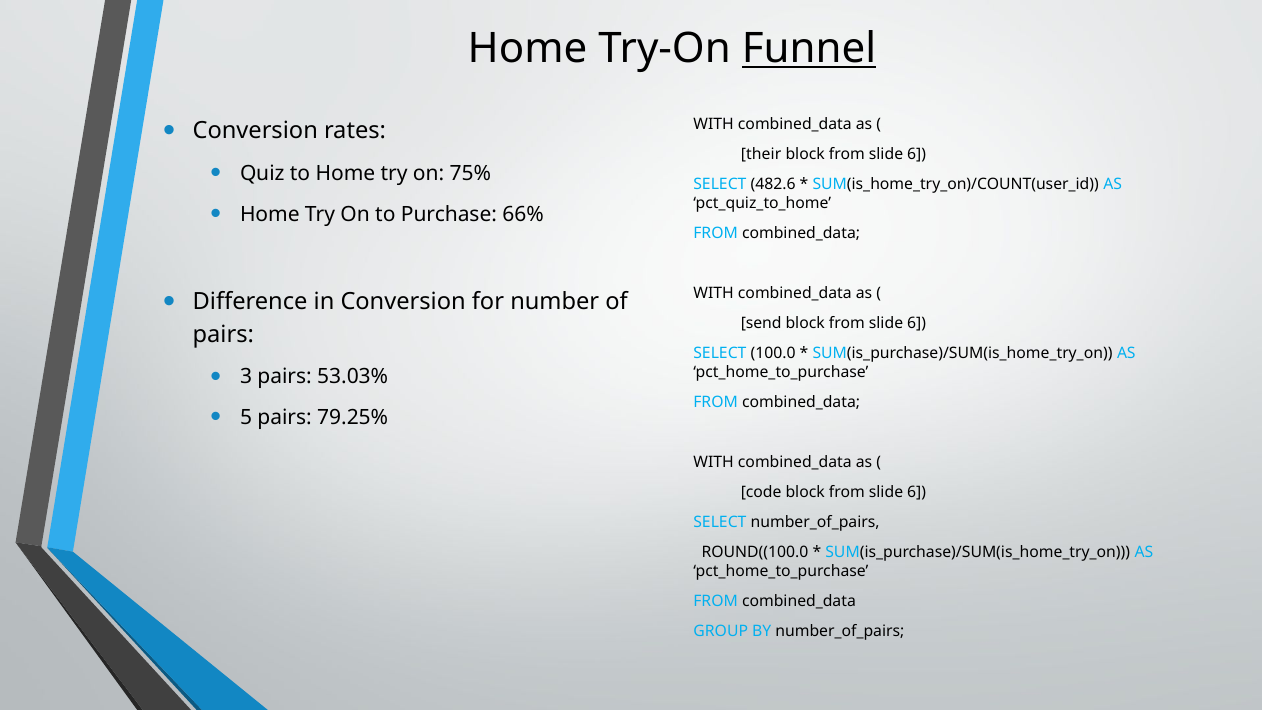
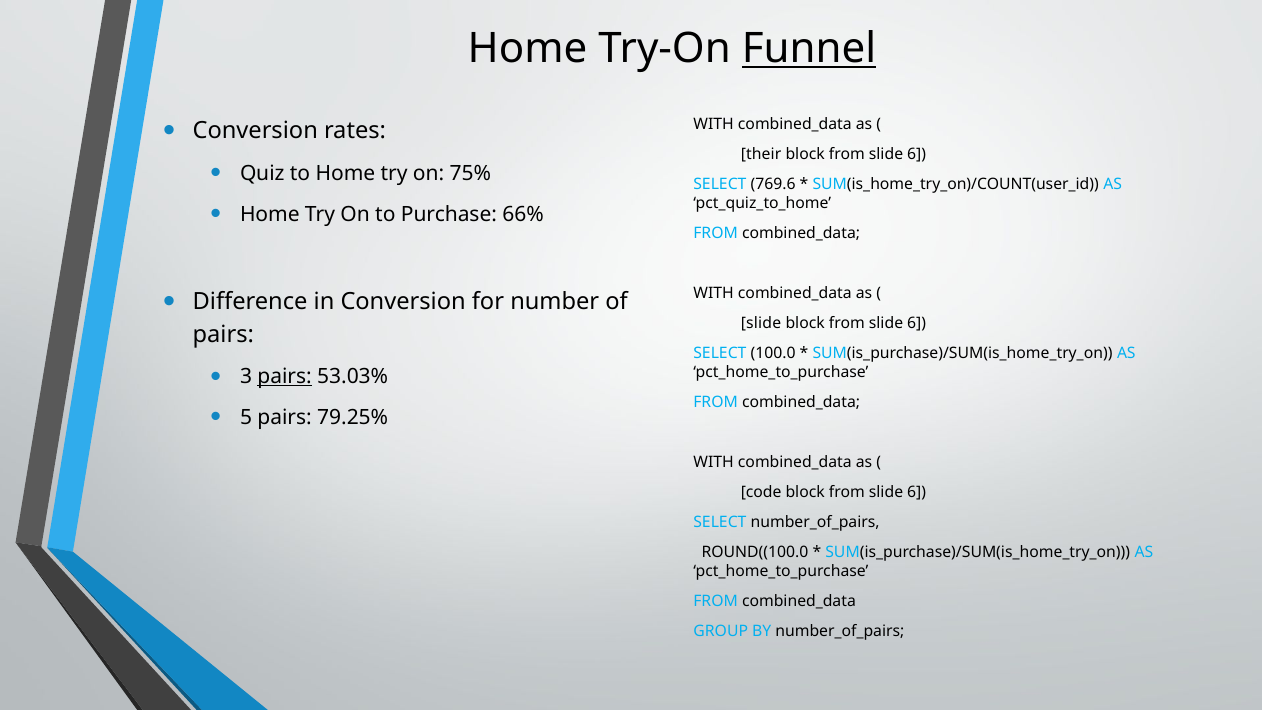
482.6: 482.6 -> 769.6
send at (761, 323): send -> slide
pairs at (285, 377) underline: none -> present
